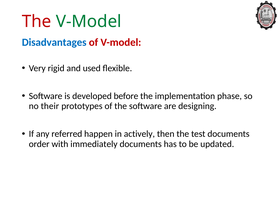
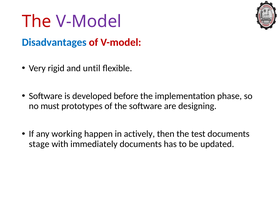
V-Model at (89, 21) colour: green -> purple
used: used -> until
their: their -> must
referred: referred -> working
order: order -> stage
